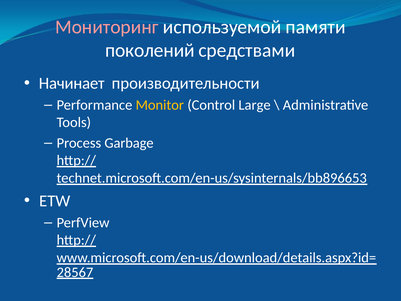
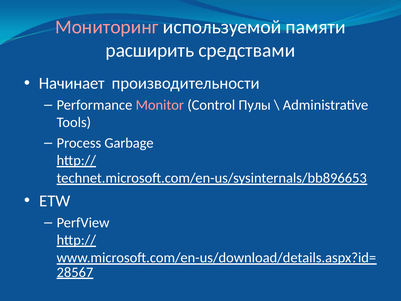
поколений: поколений -> расширить
Monitor colour: yellow -> pink
Large: Large -> Пулы
